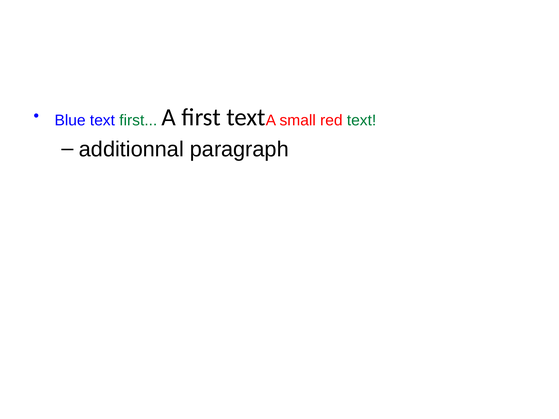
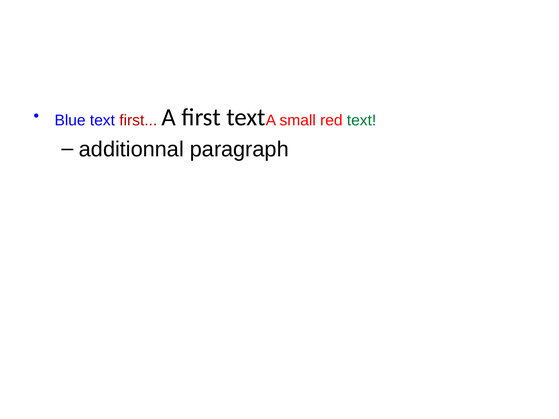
first at (138, 120) colour: green -> red
